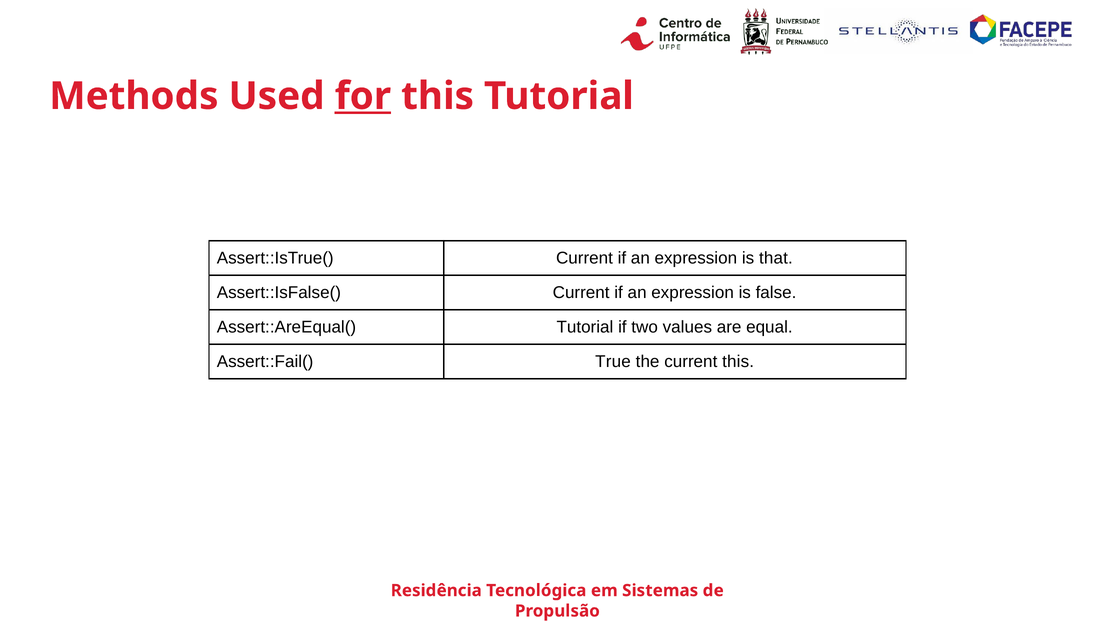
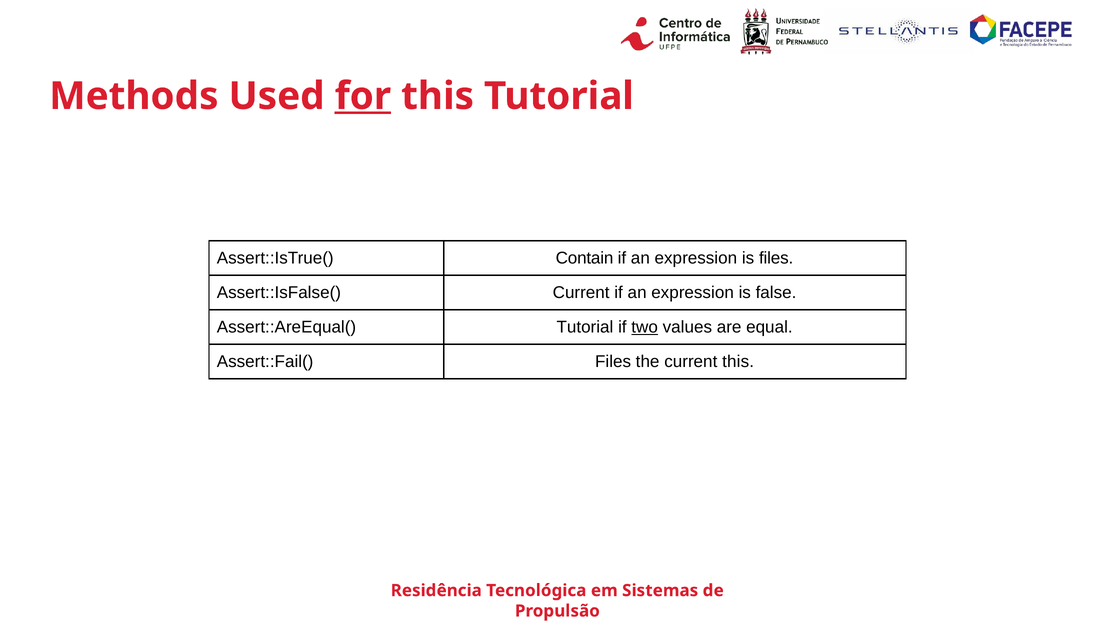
Assert::IsTrue( Current: Current -> Contain
is that: that -> files
two underline: none -> present
Assert::Fail( True: True -> Files
